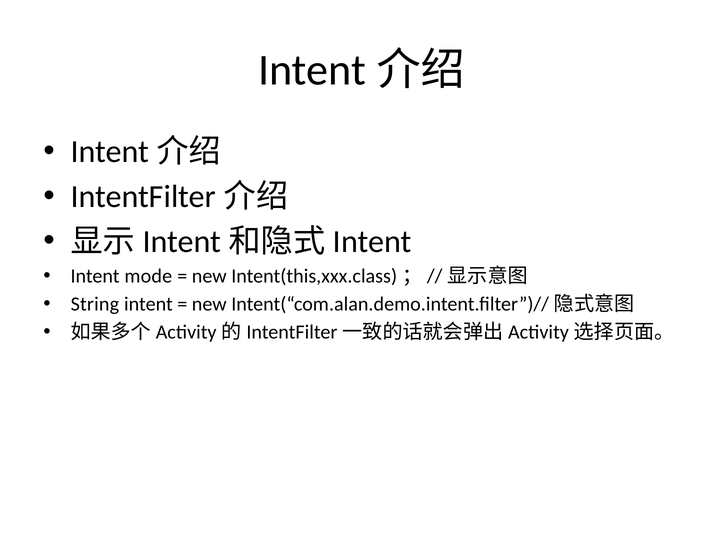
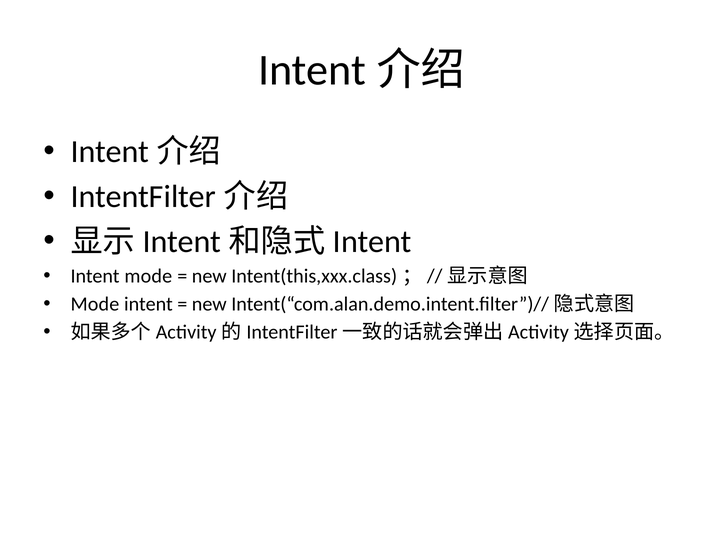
String at (95, 304): String -> Mode
